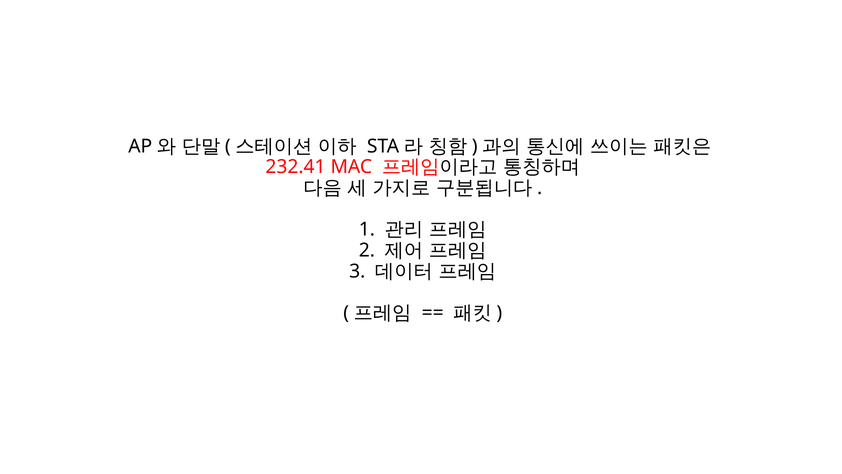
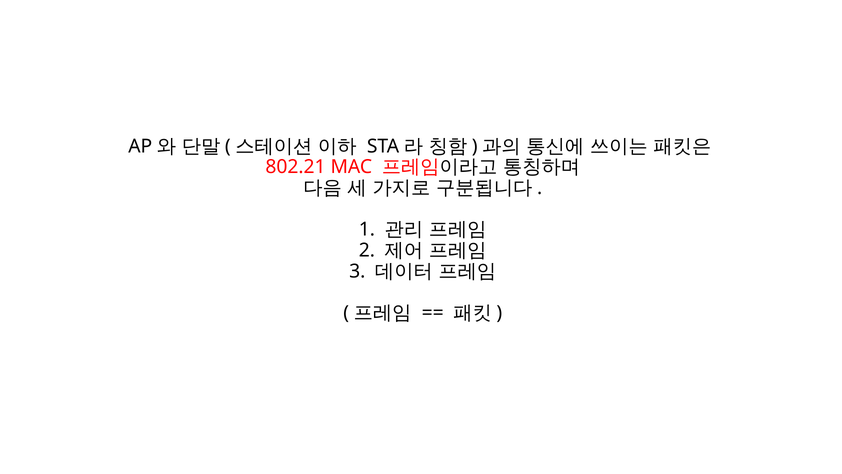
232.41: 232.41 -> 802.21
